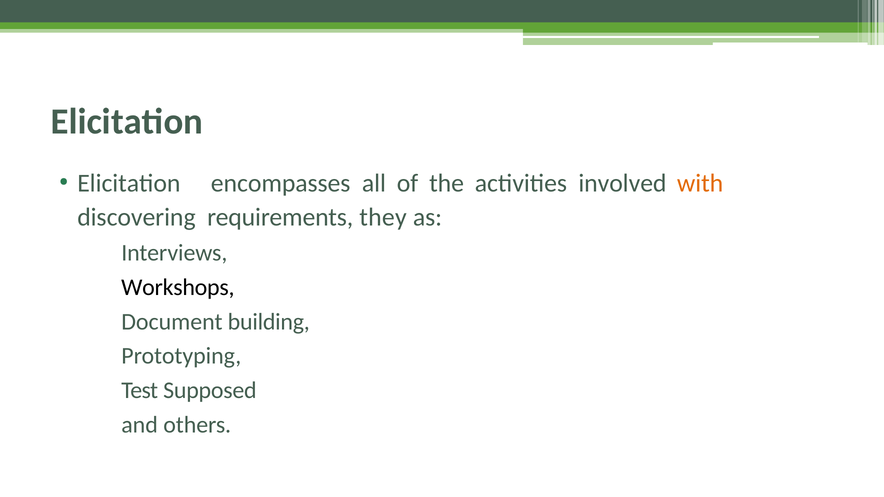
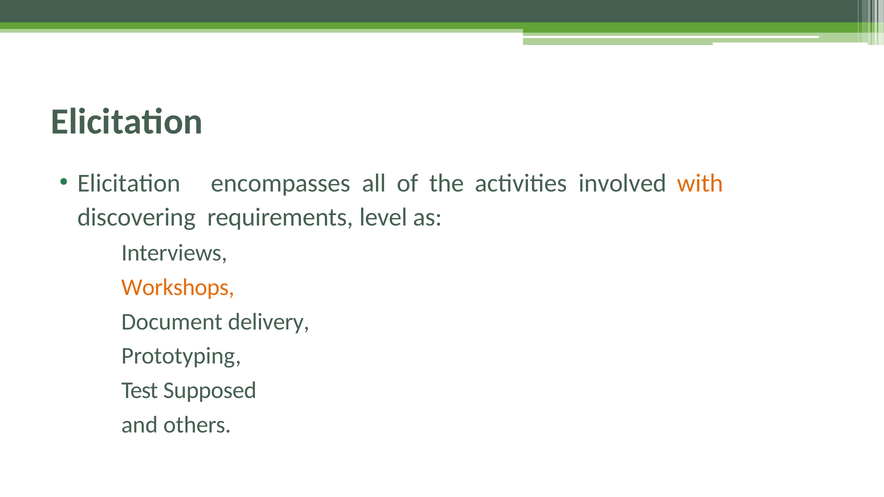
they: they -> level
Workshops colour: black -> orange
building: building -> delivery
